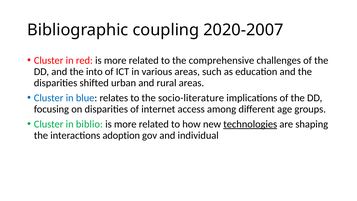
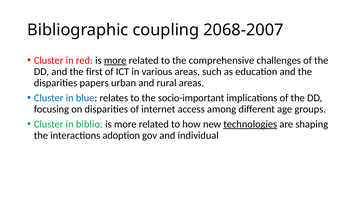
2020-2007: 2020-2007 -> 2068-2007
more at (115, 60) underline: none -> present
into: into -> first
shifted: shifted -> papers
socio-literature: socio-literature -> socio-important
